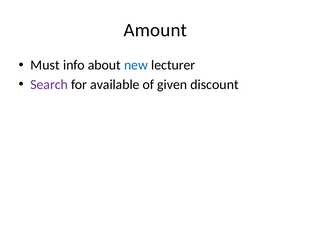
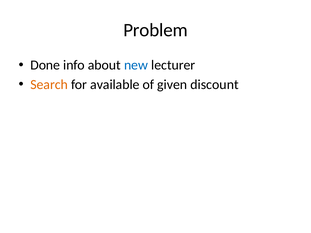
Amount: Amount -> Problem
Must: Must -> Done
Search colour: purple -> orange
